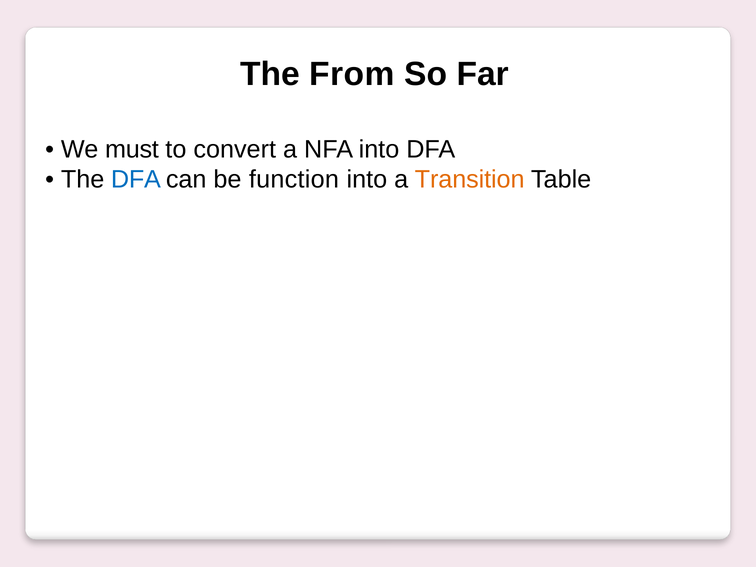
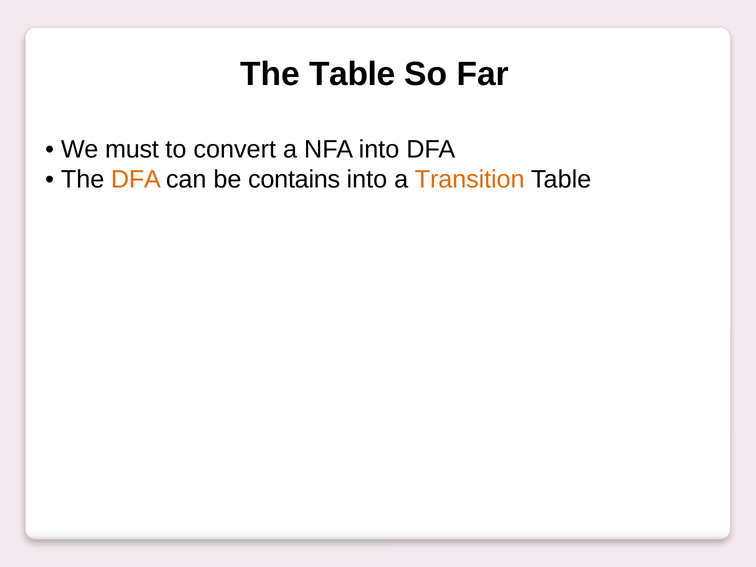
The From: From -> Table
DFA at (136, 180) colour: blue -> orange
function: function -> contains
